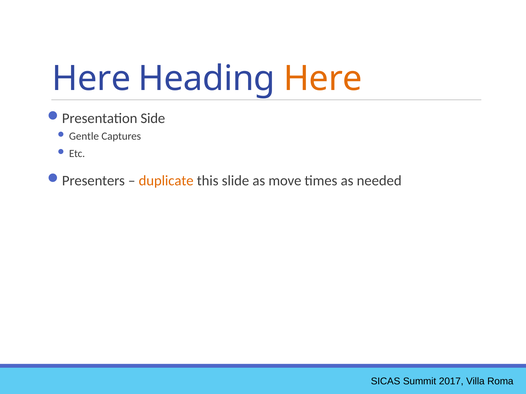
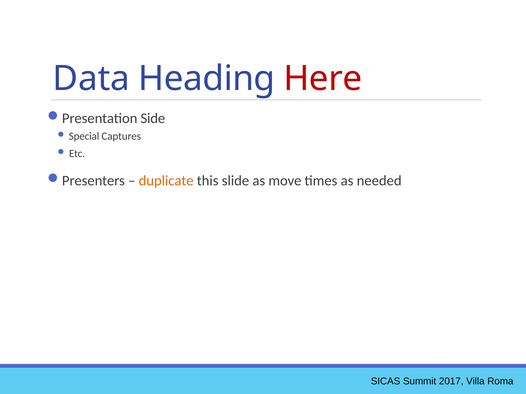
Here at (91, 79): Here -> Data
Here at (323, 79) colour: orange -> red
Gentle: Gentle -> Special
